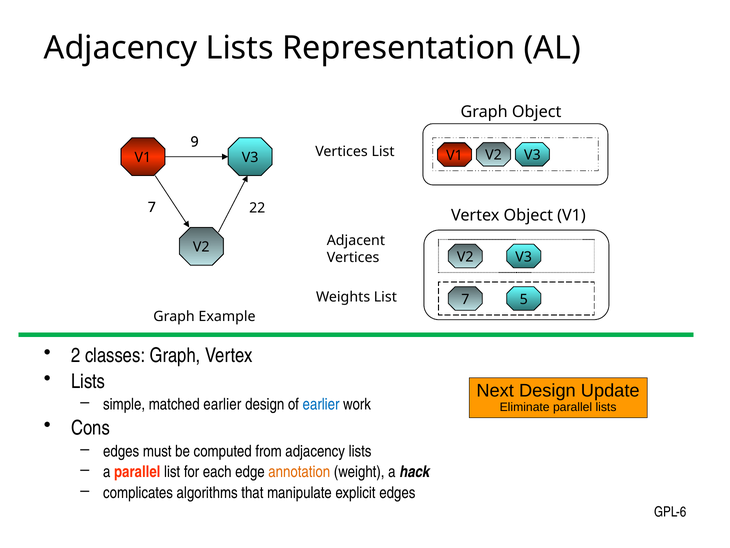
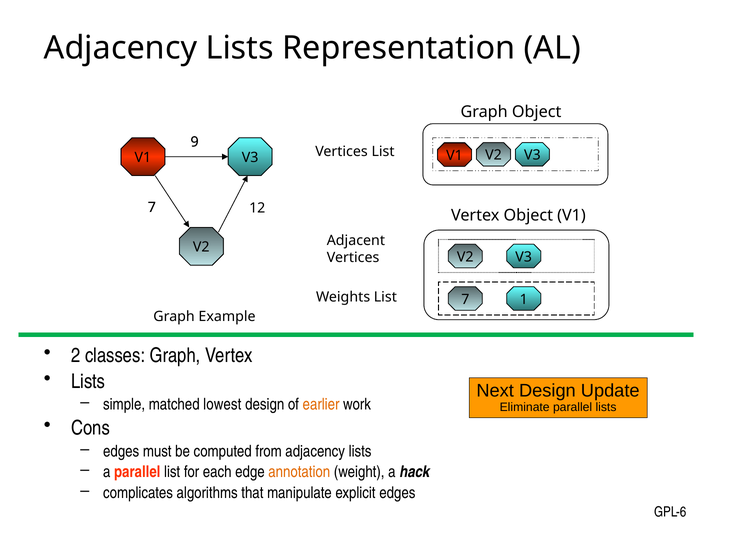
22: 22 -> 12
5: 5 -> 1
matched earlier: earlier -> lowest
earlier at (321, 404) colour: blue -> orange
